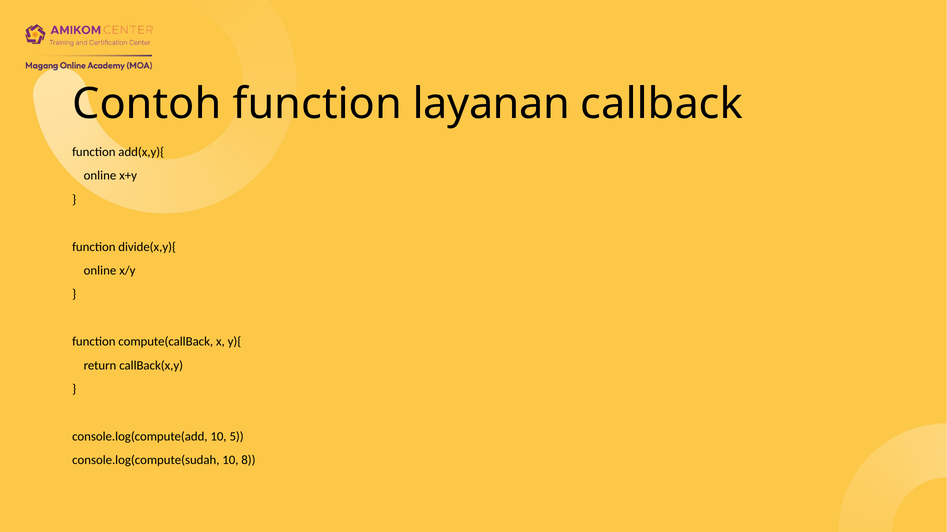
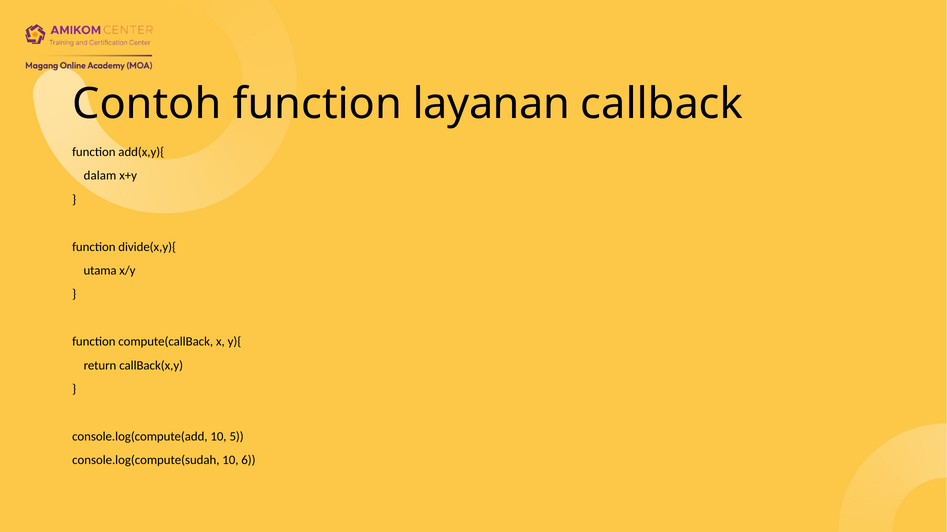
online at (100, 176): online -> dalam
online at (100, 271): online -> utama
8: 8 -> 6
